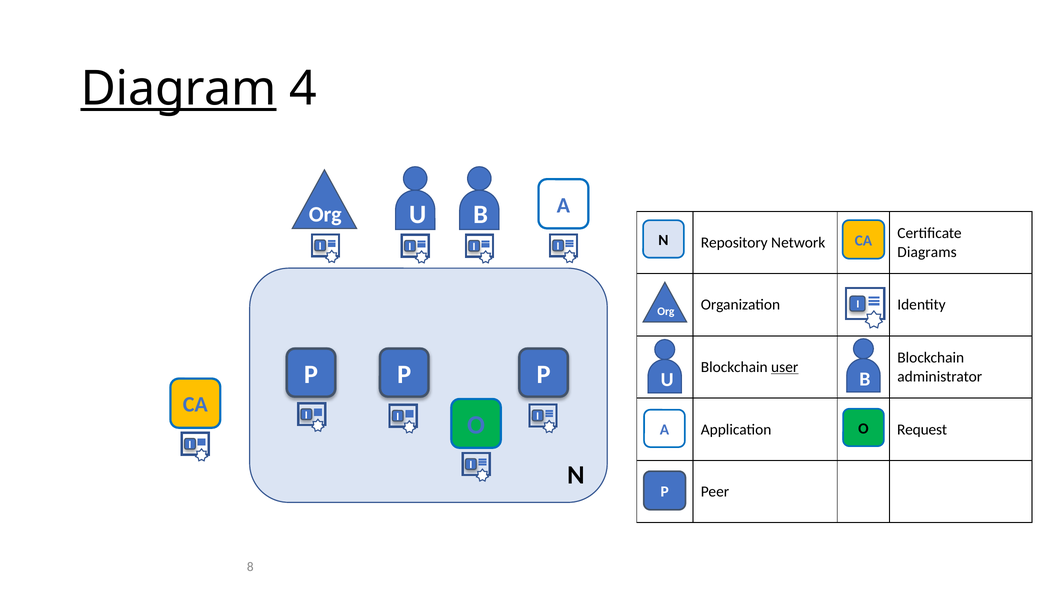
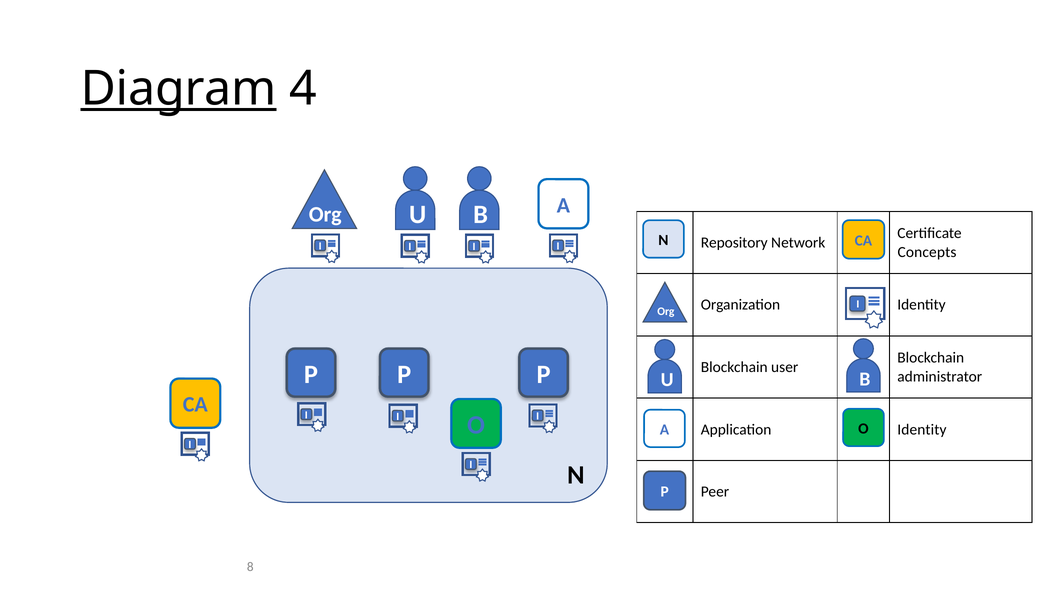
Diagrams: Diagrams -> Concepts
user underline: present -> none
Application Request: Request -> Identity
